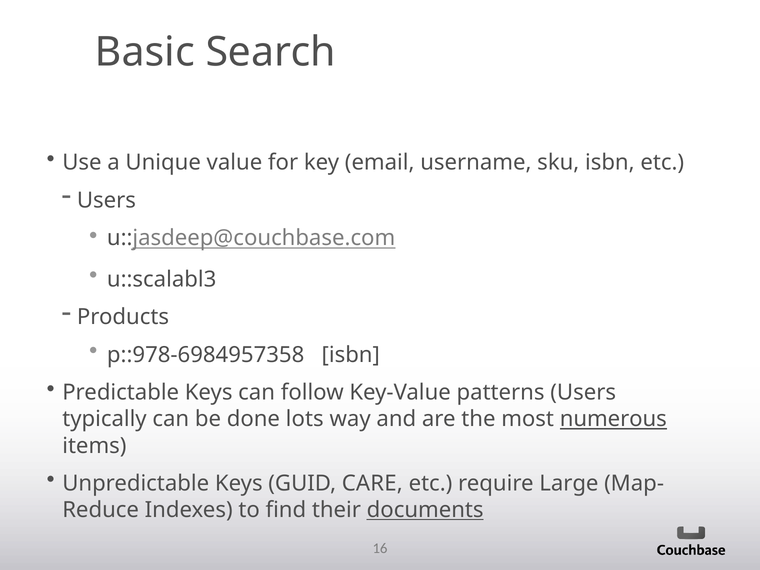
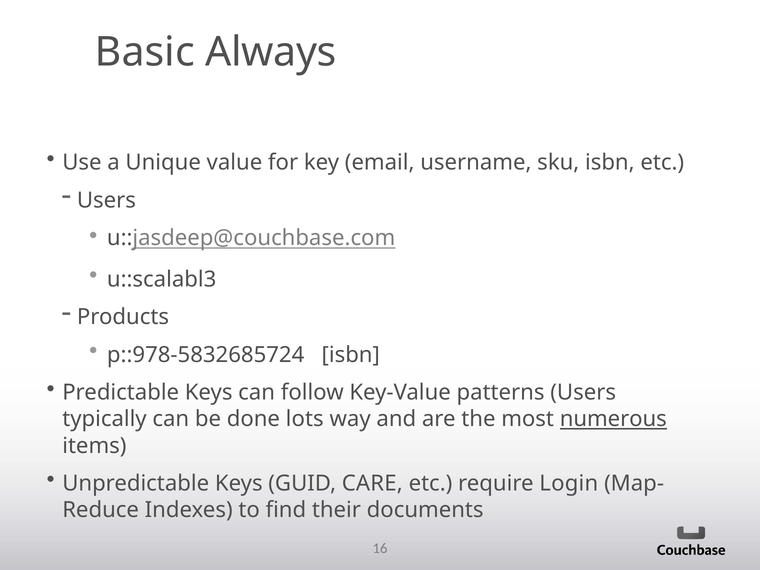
Search: Search -> Always
p::978-6984957358: p::978-6984957358 -> p::978-5832685724
Large: Large -> Login
documents underline: present -> none
